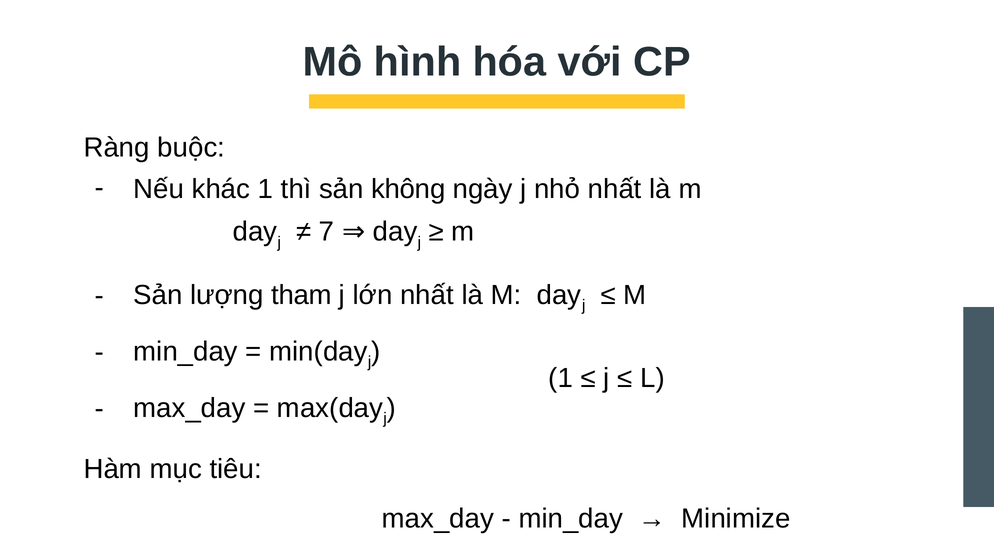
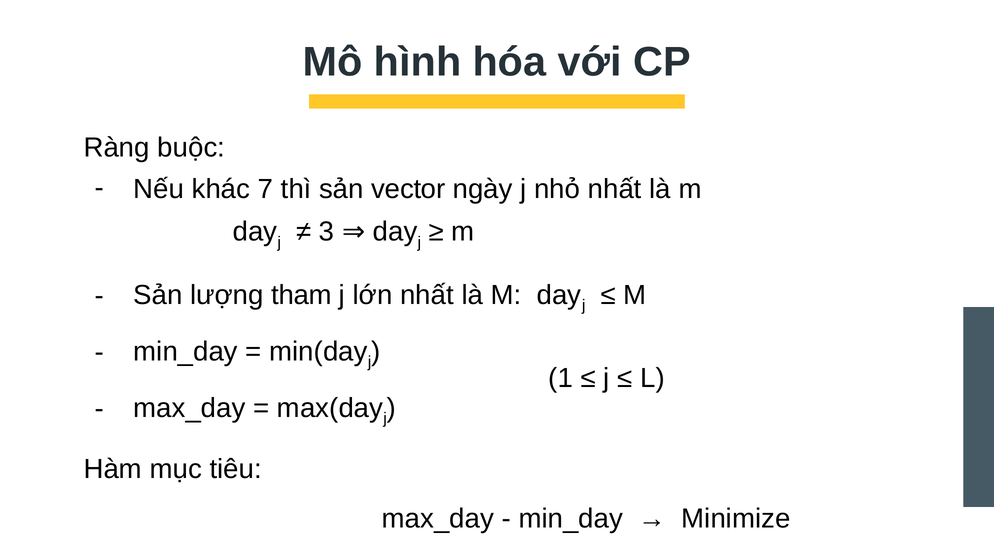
khác 1: 1 -> 7
không: không -> vector
7: 7 -> 3
